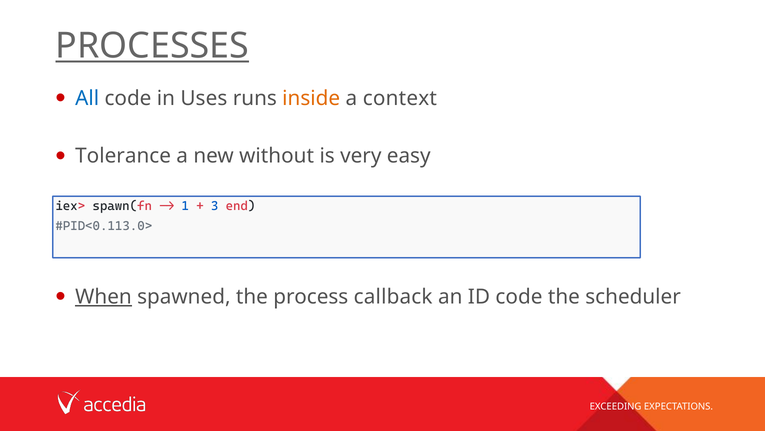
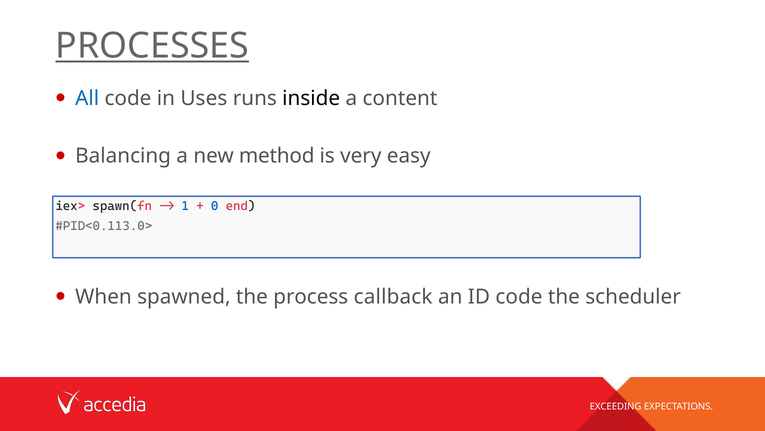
inside colour: orange -> black
context: context -> content
Tolerance: Tolerance -> Balancing
without: without -> method
3: 3 -> 0
When underline: present -> none
